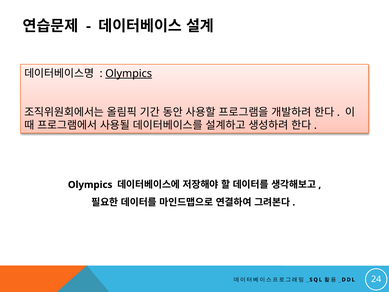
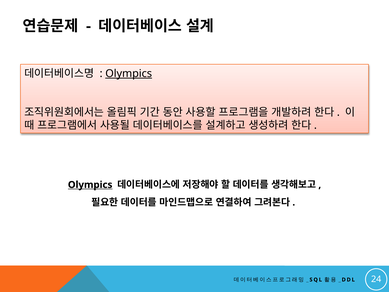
Olympics at (90, 185) underline: none -> present
